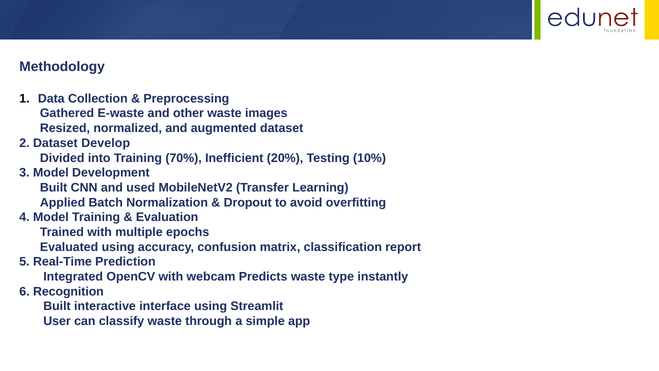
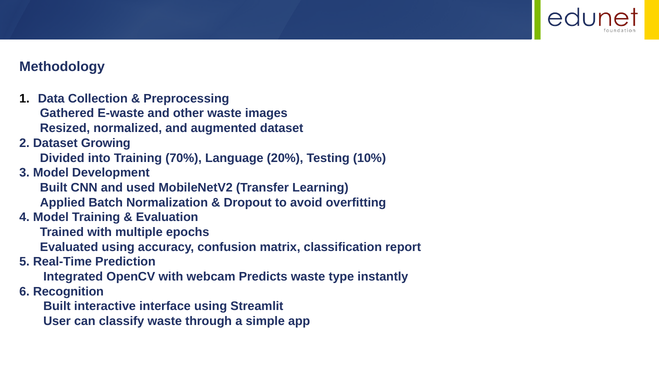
Develop: Develop -> Growing
Inefficient: Inefficient -> Language
